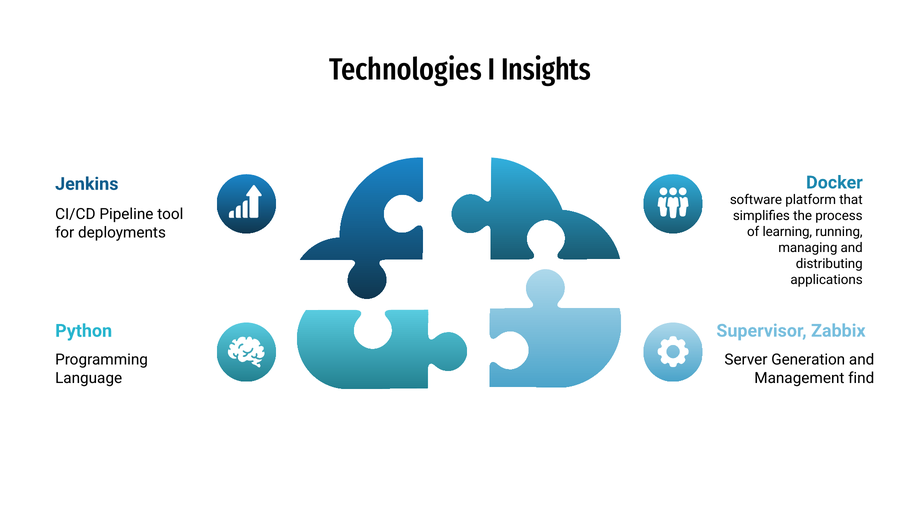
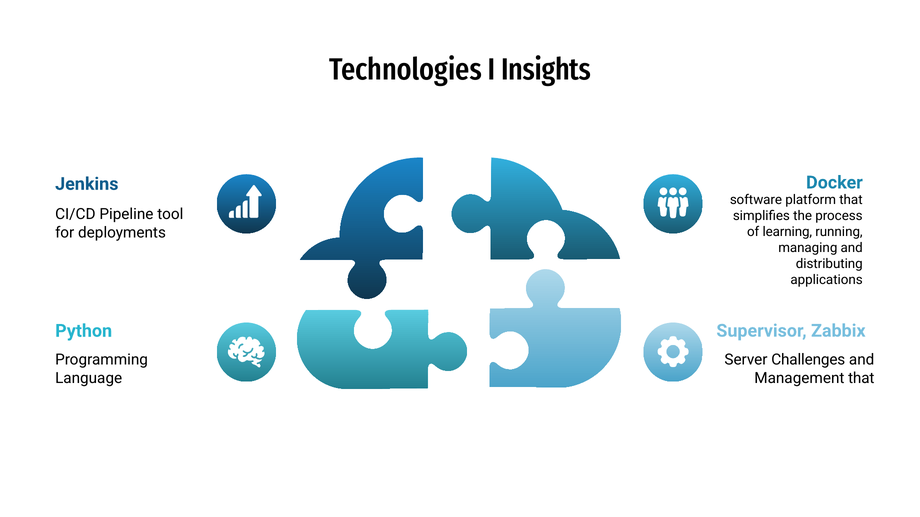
Generation: Generation -> Challenges
Management find: find -> that
